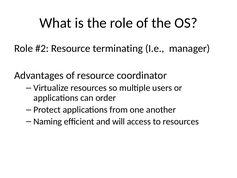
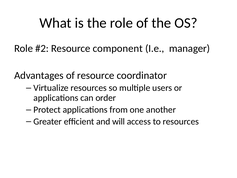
terminating: terminating -> component
Naming: Naming -> Greater
